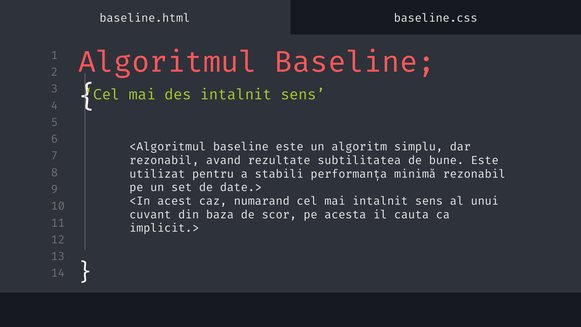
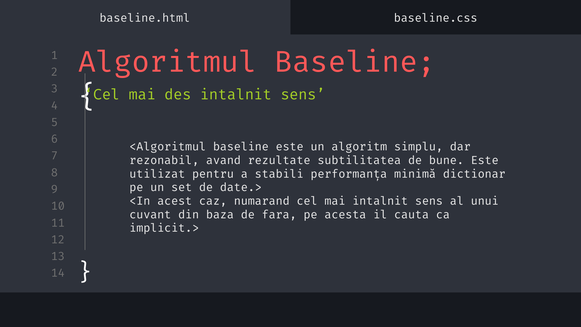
minimă rezonabil: rezonabil -> dictionar
scor: scor -> fara
